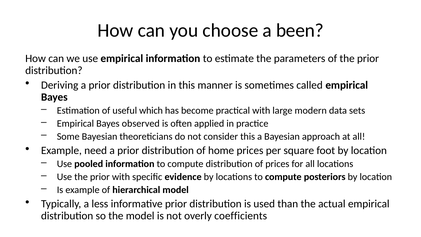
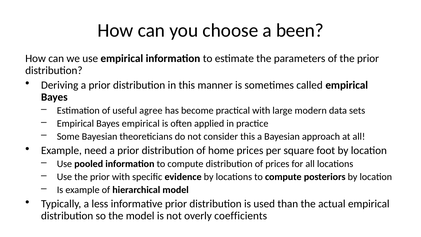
which: which -> agree
Bayes observed: observed -> empirical
